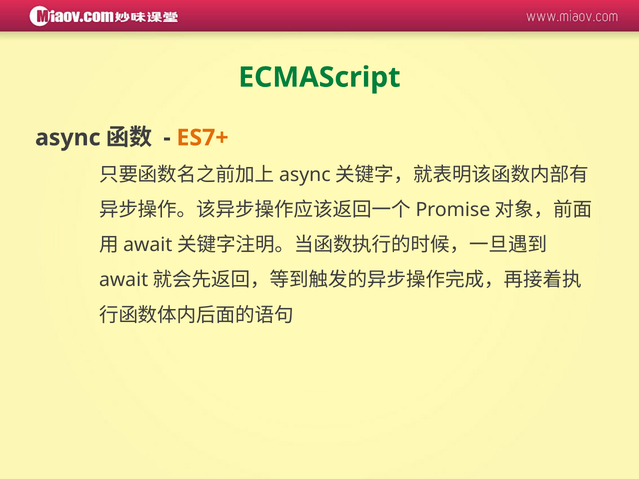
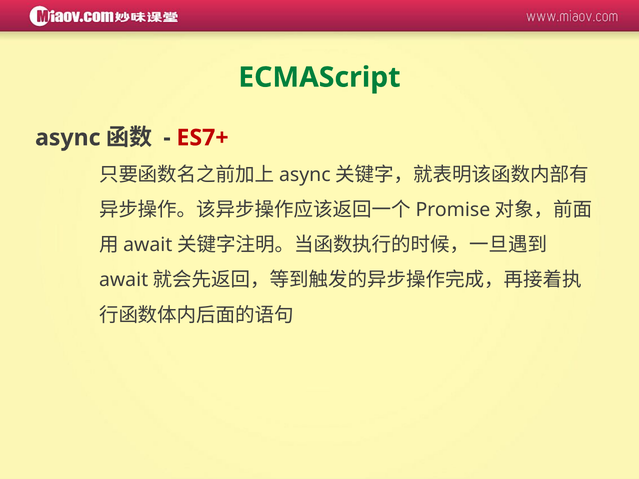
ES7+ colour: orange -> red
